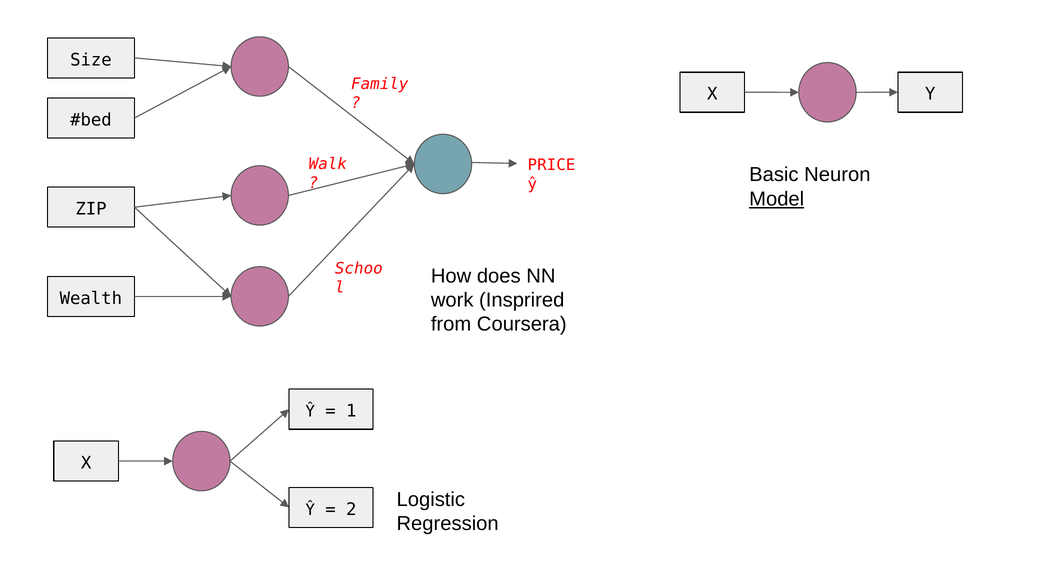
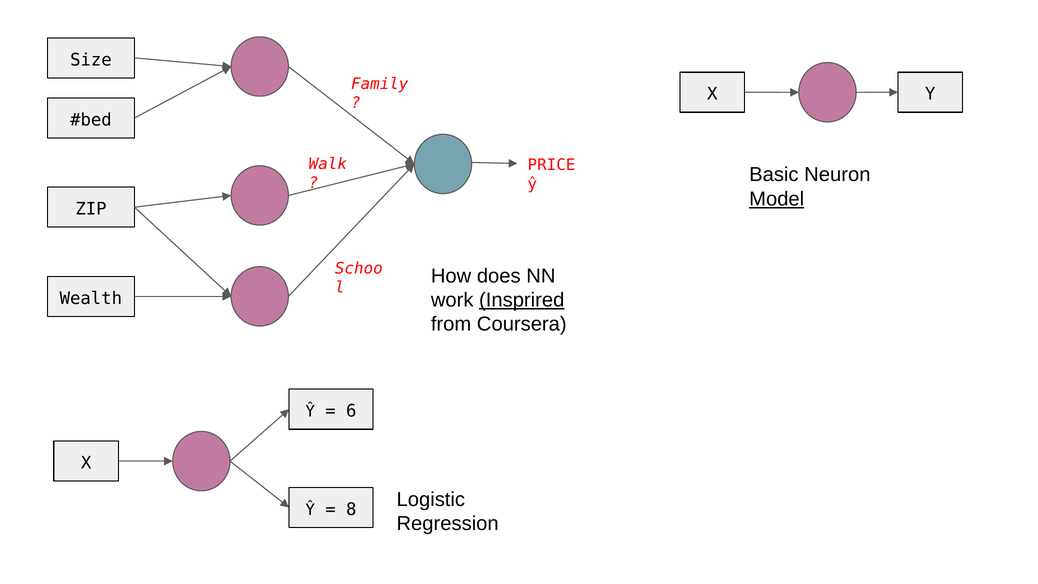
Insprired underline: none -> present
1: 1 -> 6
2: 2 -> 8
